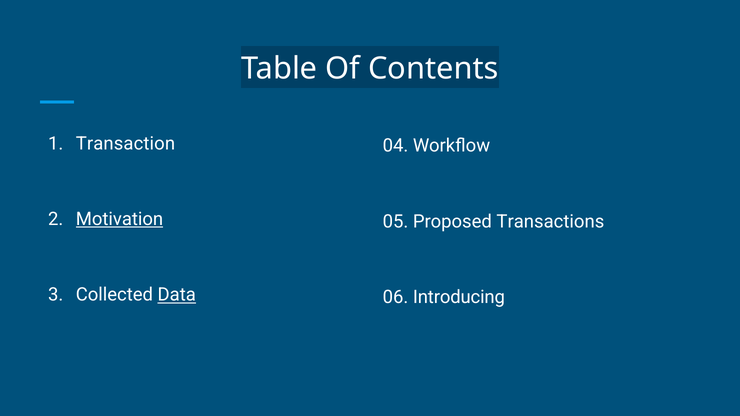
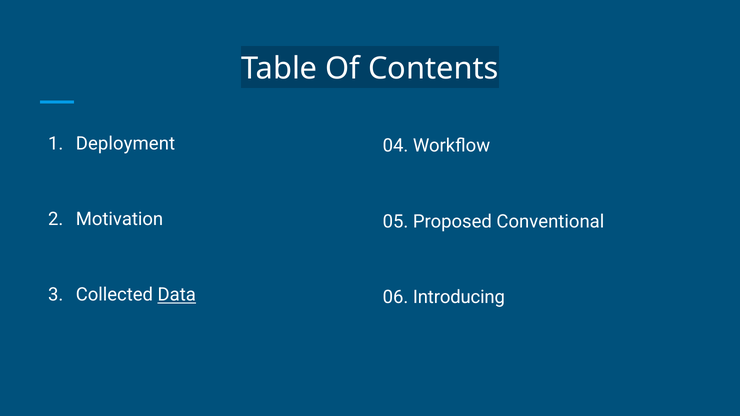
Transaction: Transaction -> Deployment
Motivation underline: present -> none
Transactions: Transactions -> Conventional
